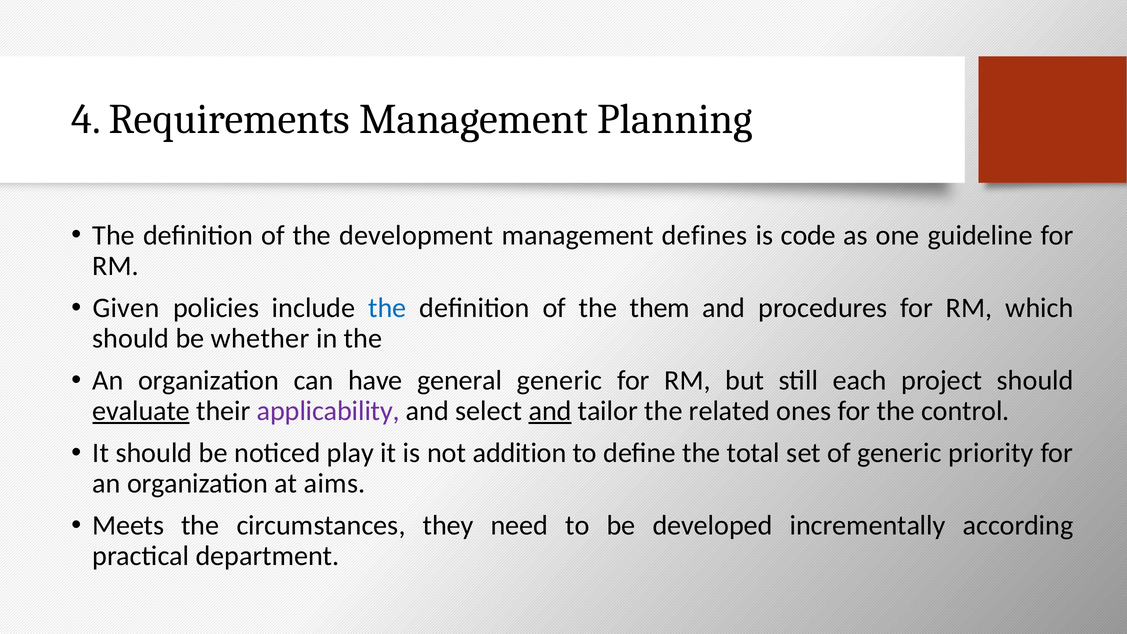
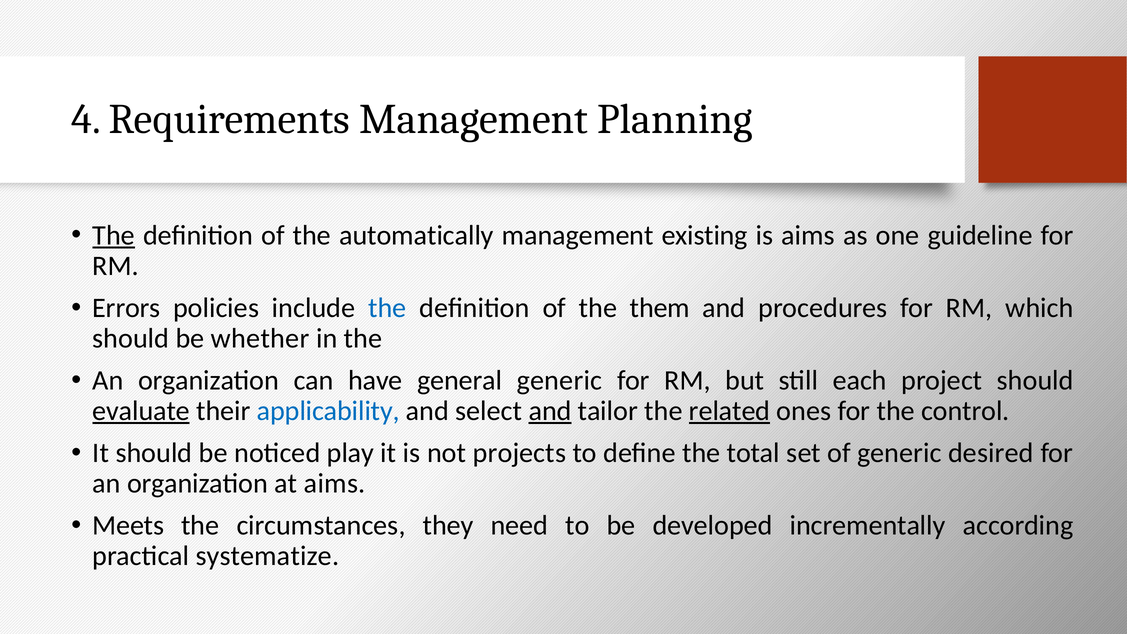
The at (114, 235) underline: none -> present
development: development -> automatically
defines: defines -> existing
is code: code -> aims
Given: Given -> Errors
applicability colour: purple -> blue
related underline: none -> present
addition: addition -> projects
priority: priority -> desired
department: department -> systematize
